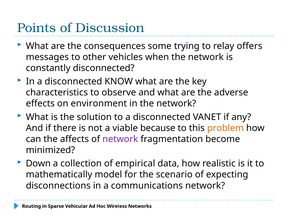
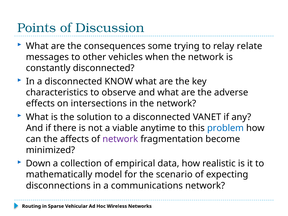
offers: offers -> relate
environment: environment -> intersections
because: because -> anytime
problem colour: orange -> blue
